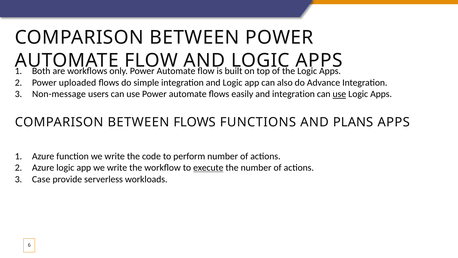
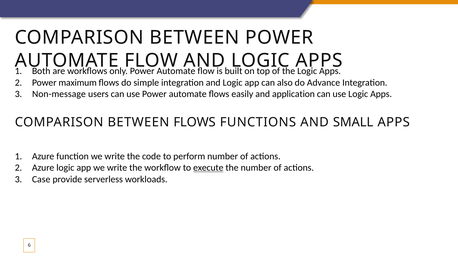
uploaded: uploaded -> maximum
and integration: integration -> application
use at (339, 94) underline: present -> none
PLANS: PLANS -> SMALL
